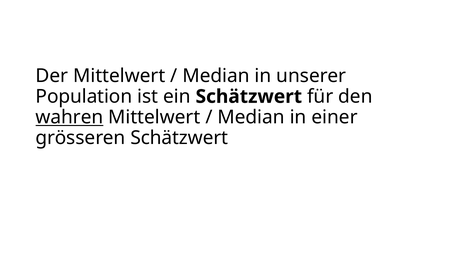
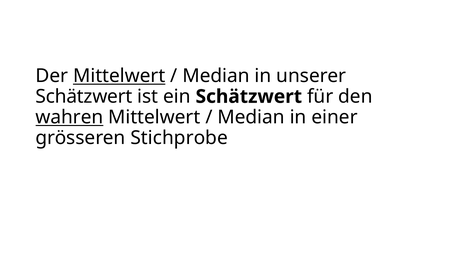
Mittelwert at (119, 76) underline: none -> present
Population at (84, 97): Population -> Schätzwert
grösseren Schätzwert: Schätzwert -> Stichprobe
